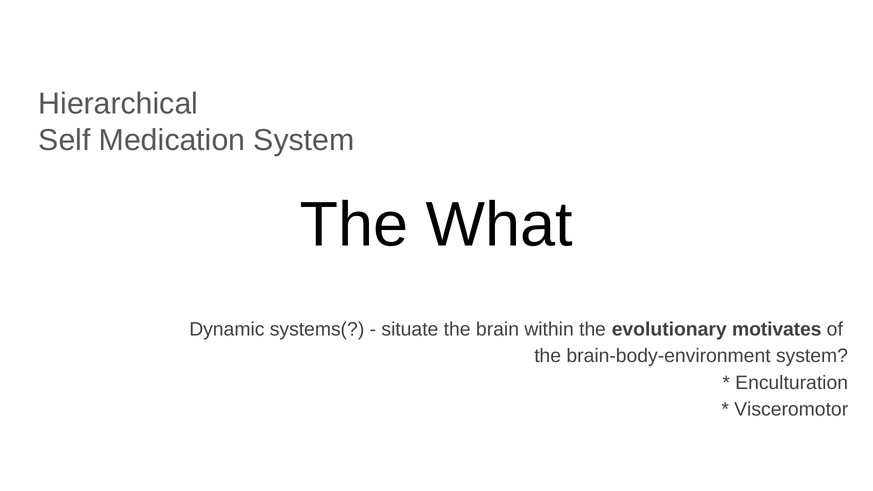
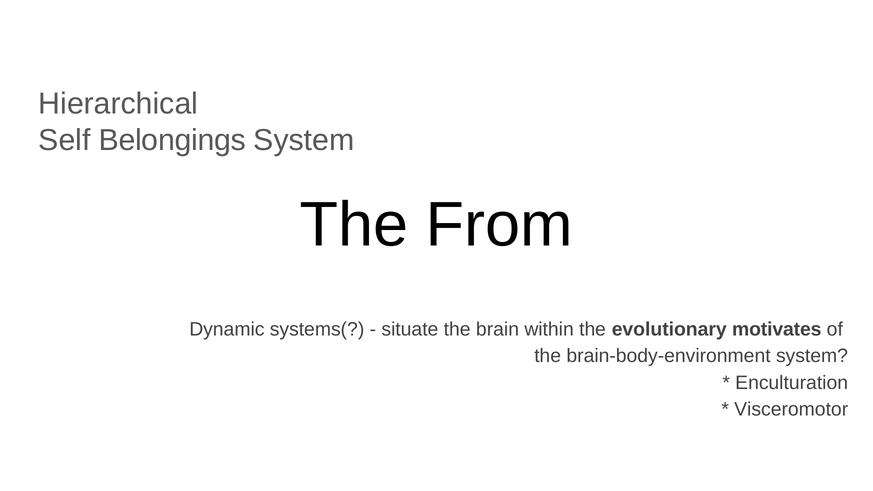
Medication: Medication -> Belongings
What: What -> From
